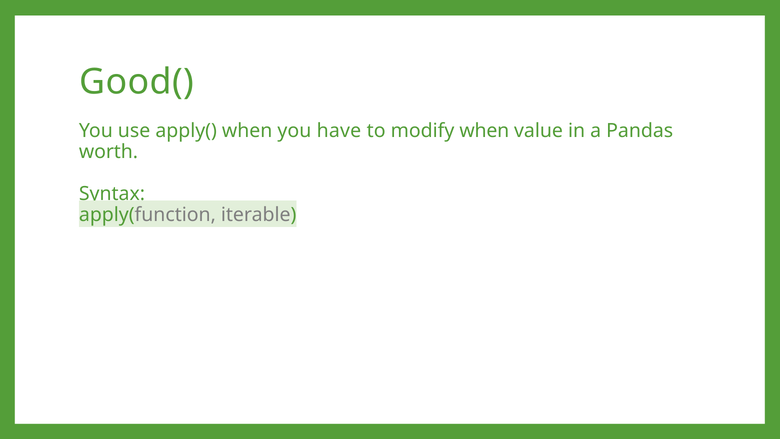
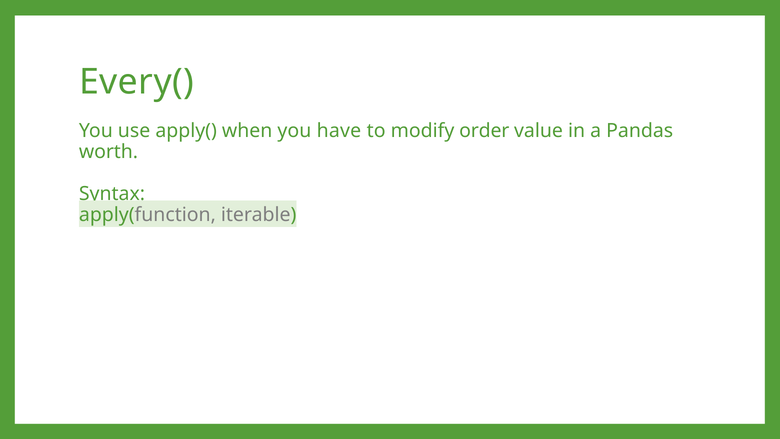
Good(: Good( -> Every(
modify when: when -> order
